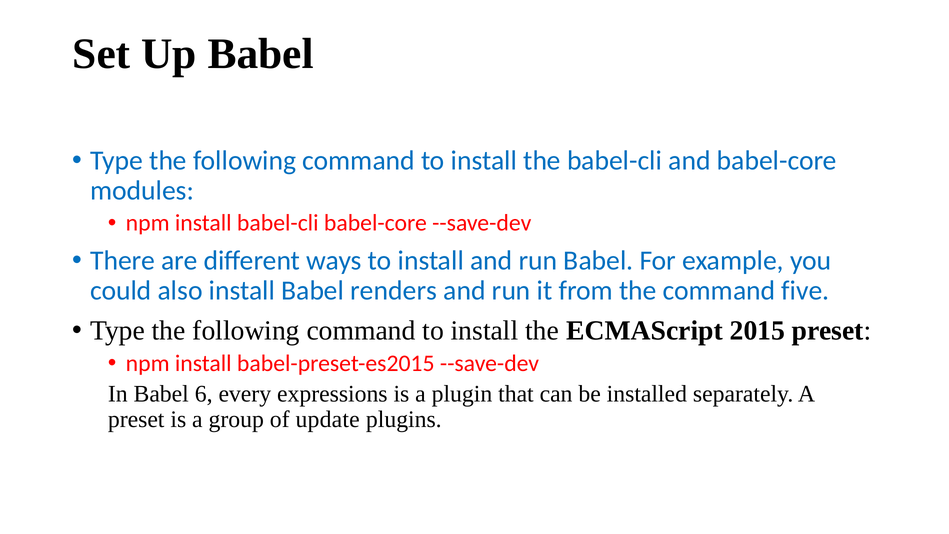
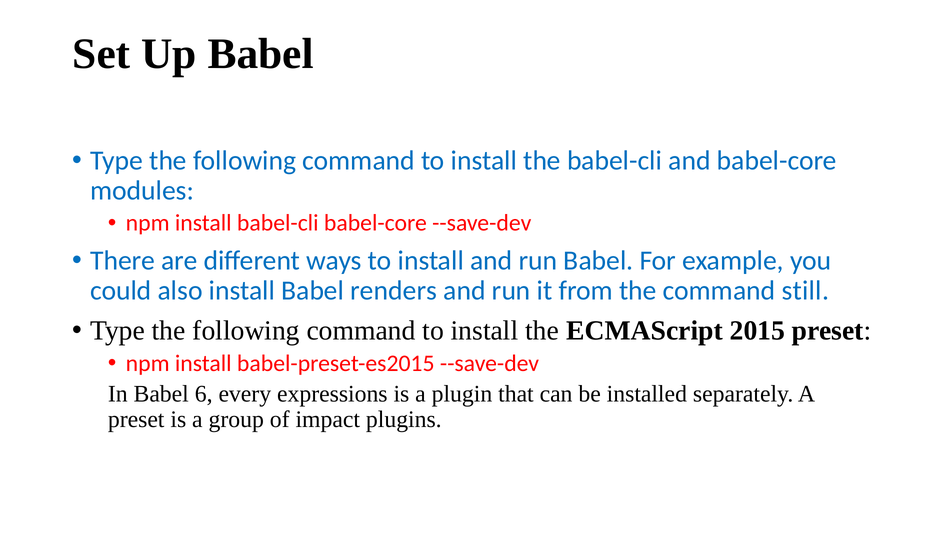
five: five -> still
update: update -> impact
